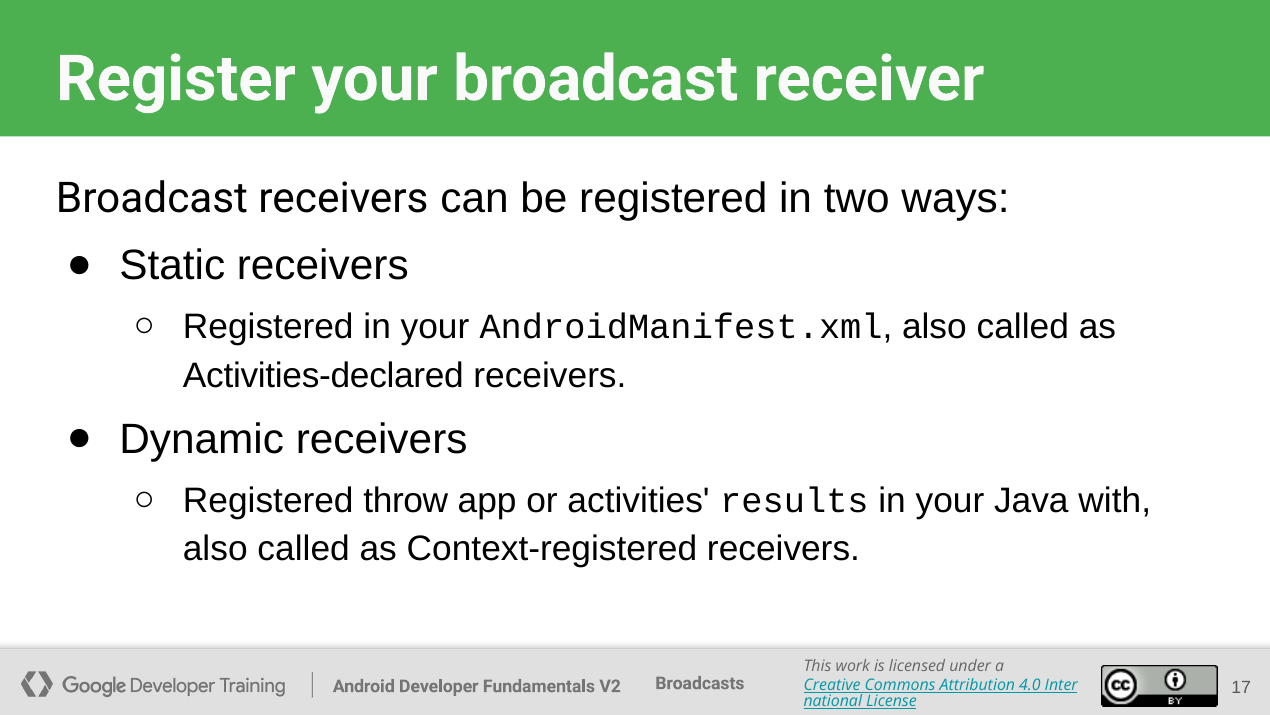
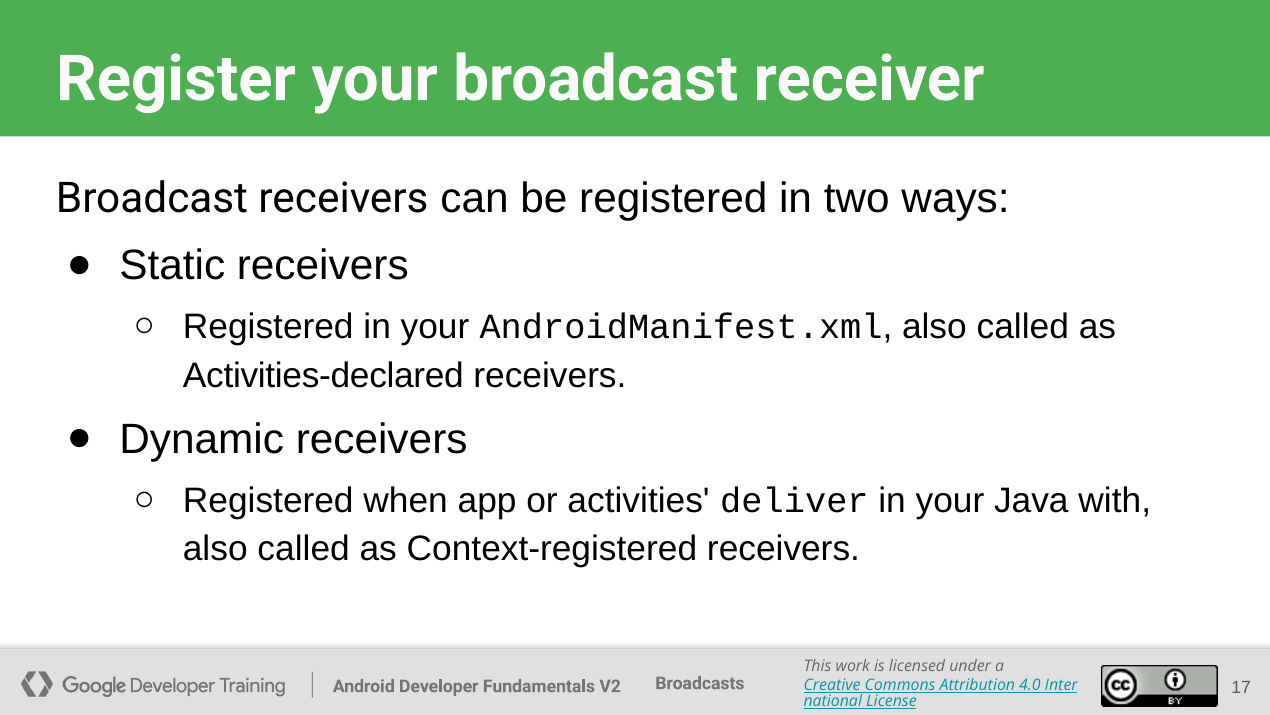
throw: throw -> when
results: results -> deliver
